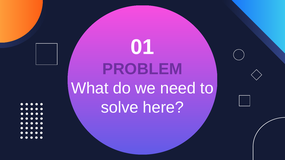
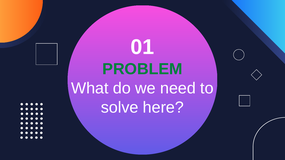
PROBLEM colour: purple -> green
